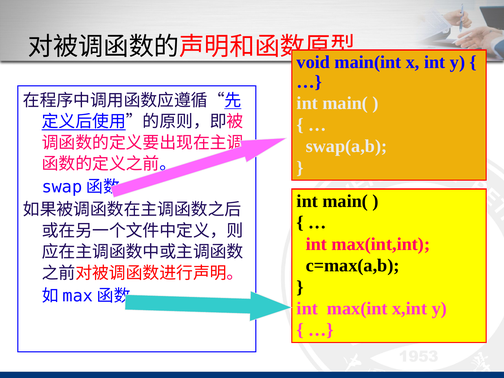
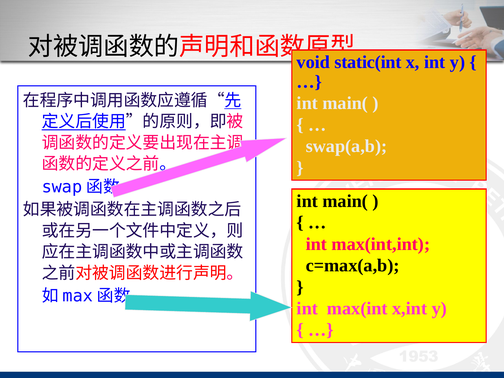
main(int: main(int -> static(int
